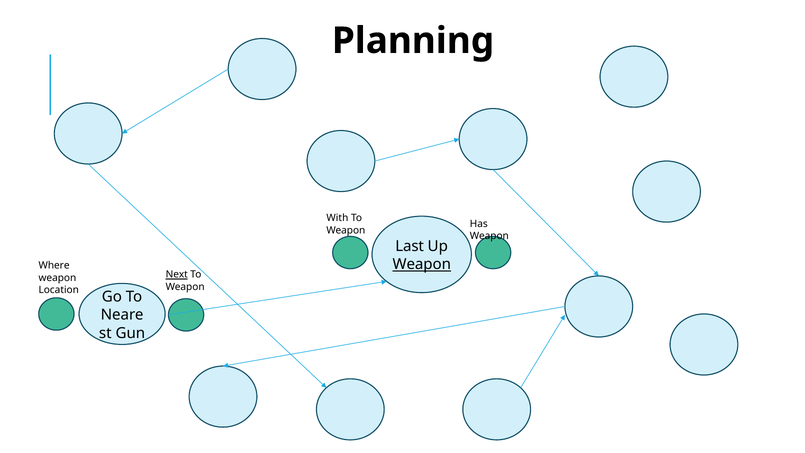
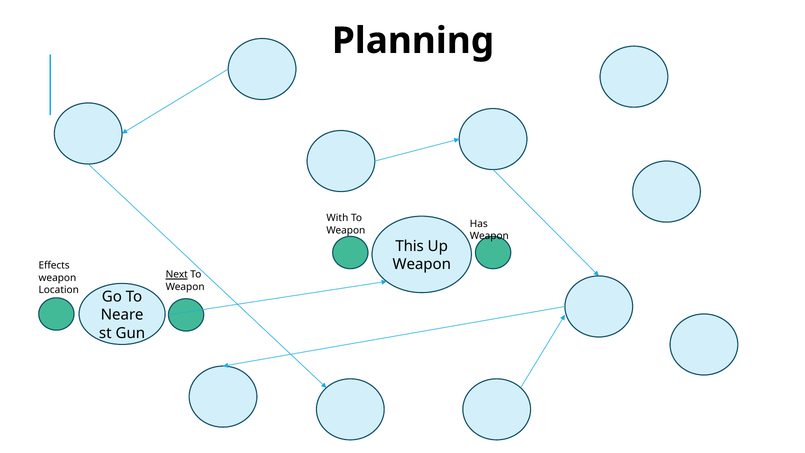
Last: Last -> This
Weapon at (422, 264) underline: present -> none
Where: Where -> Effects
